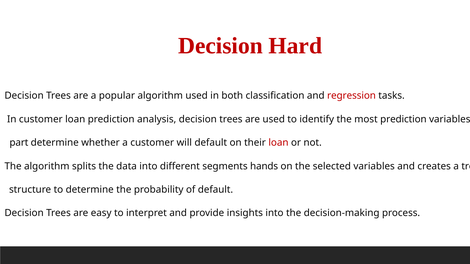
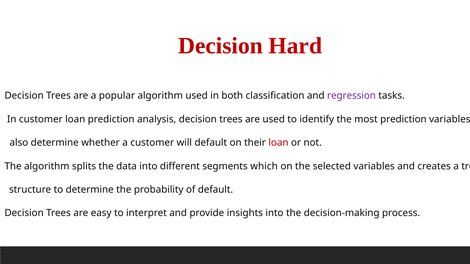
regression colour: red -> purple
part: part -> also
hands: hands -> which
